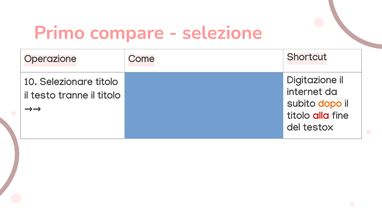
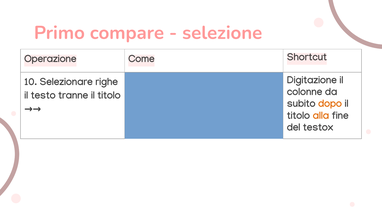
Selezionare titolo: titolo -> righe
internet: internet -> colonne
alla colour: red -> orange
